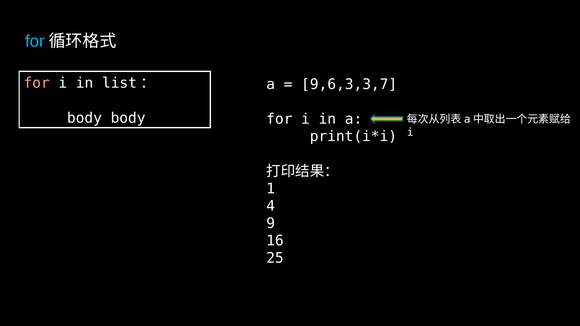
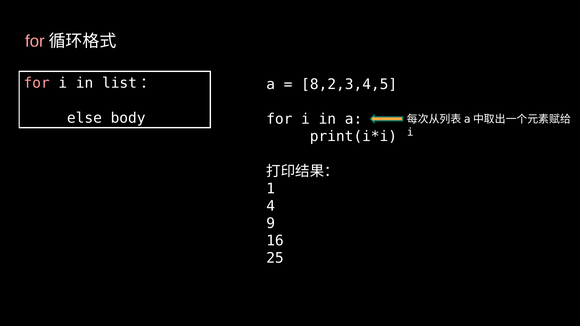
for at (35, 41) colour: light blue -> pink
9,6,3,3,7: 9,6,3,3,7 -> 8,2,3,4,5
body at (84, 118): body -> else
